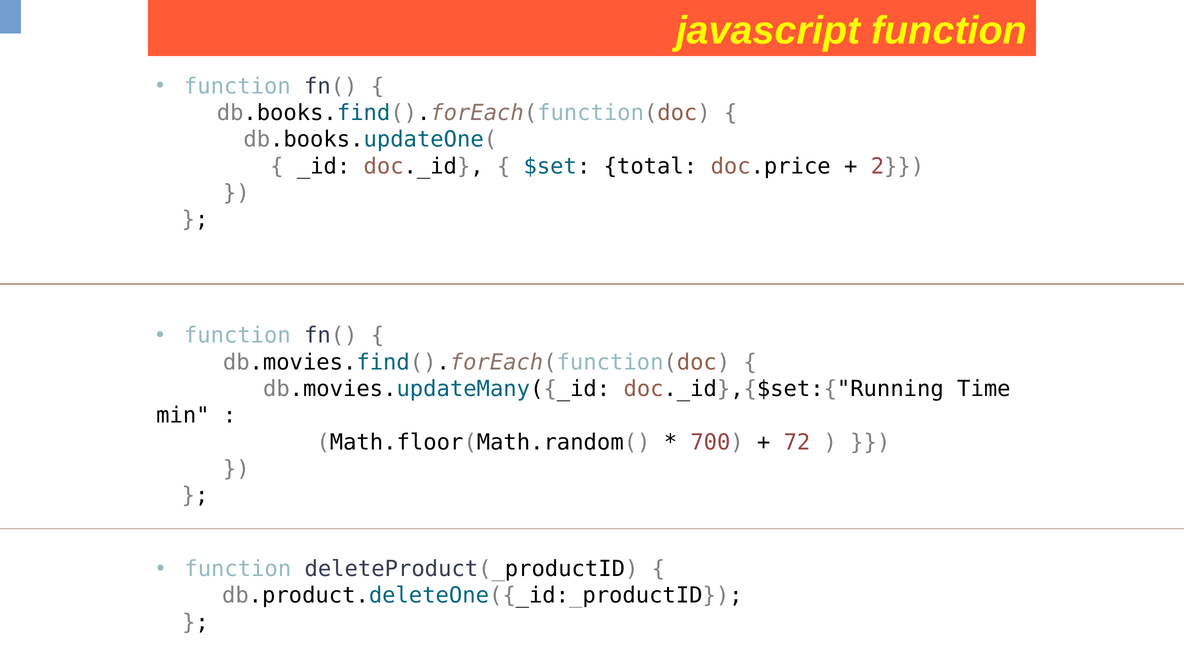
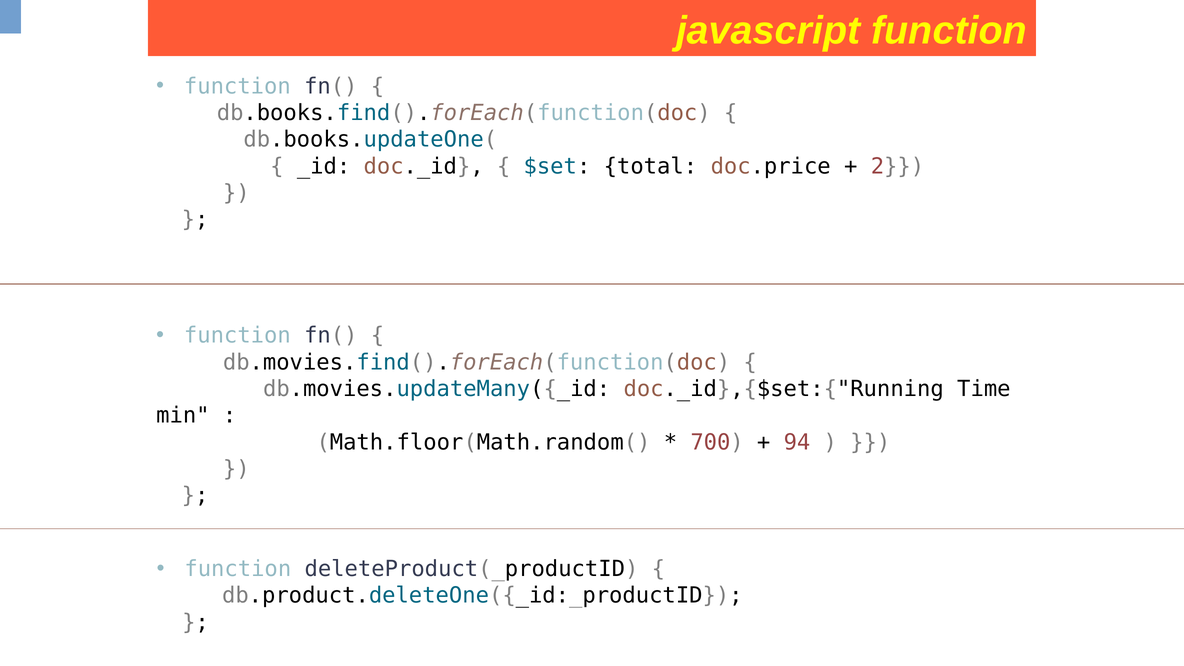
72: 72 -> 94
